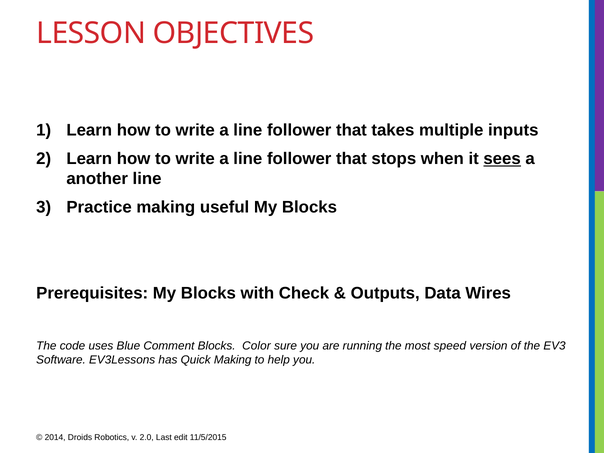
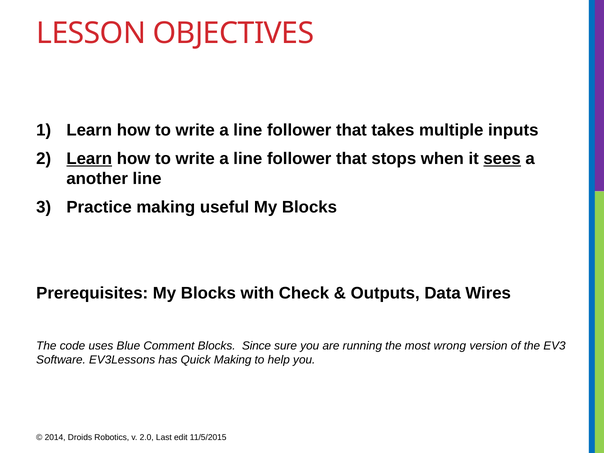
Learn at (89, 159) underline: none -> present
Color: Color -> Since
speed: speed -> wrong
